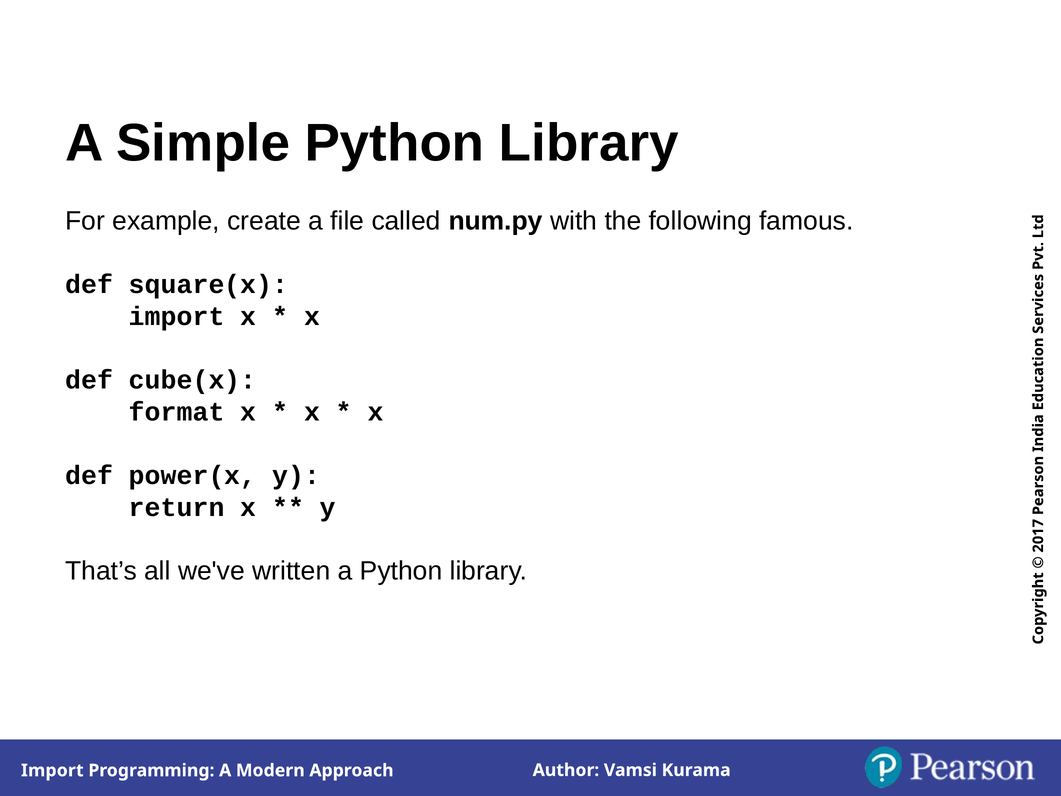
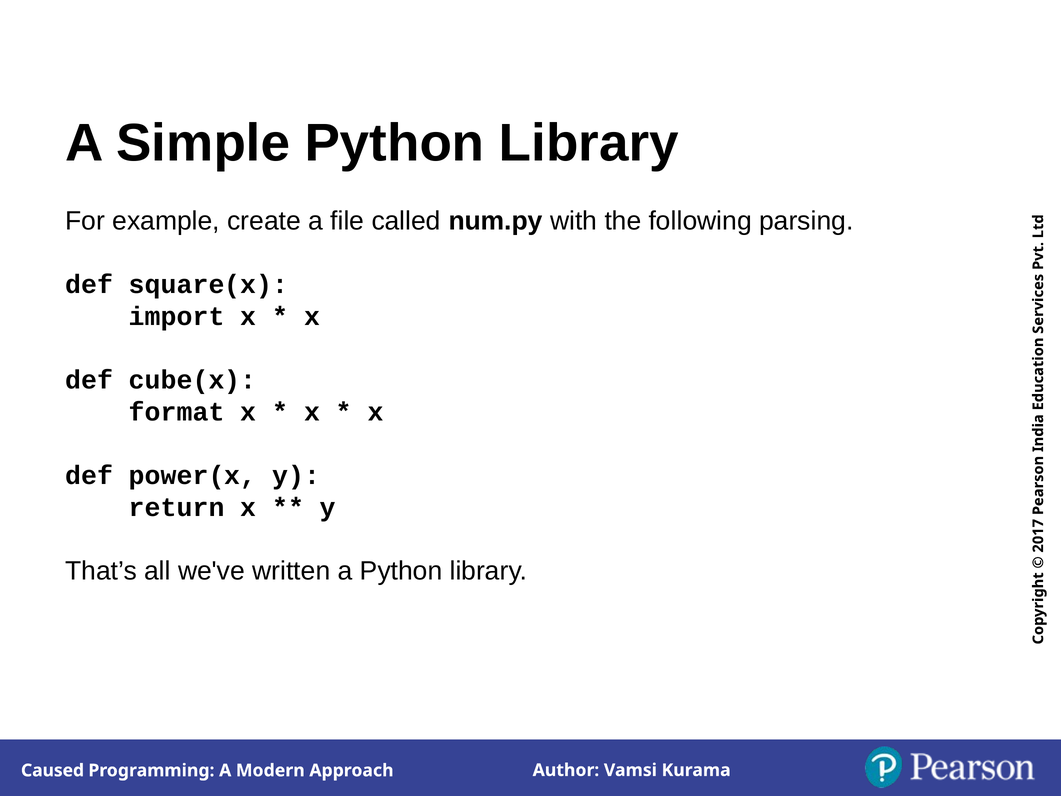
famous: famous -> parsing
Import at (52, 770): Import -> Caused
